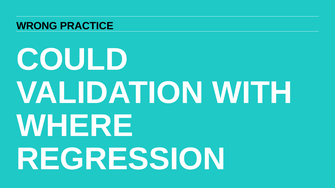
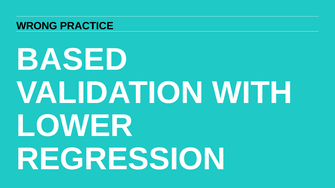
COULD: COULD -> BASED
WHERE: WHERE -> LOWER
